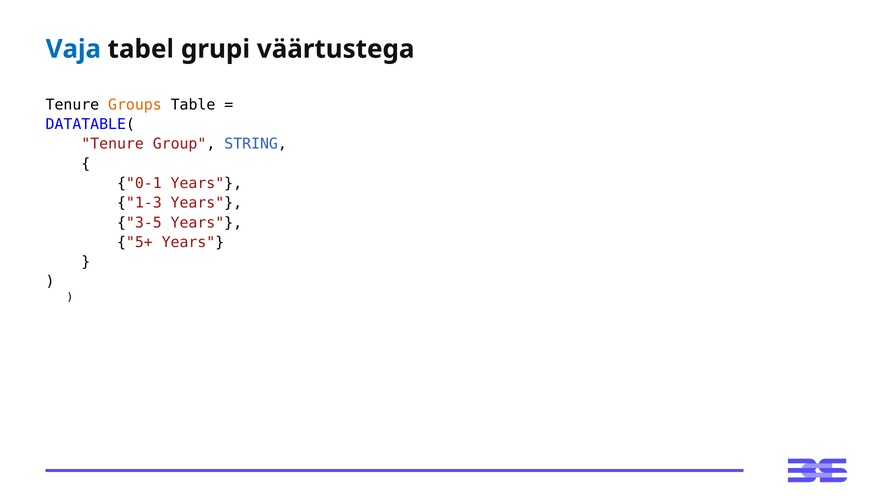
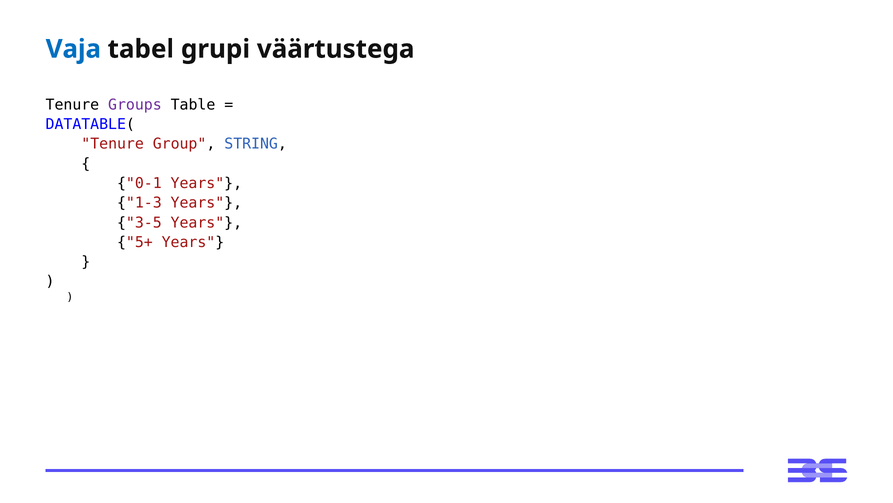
Groups colour: orange -> purple
